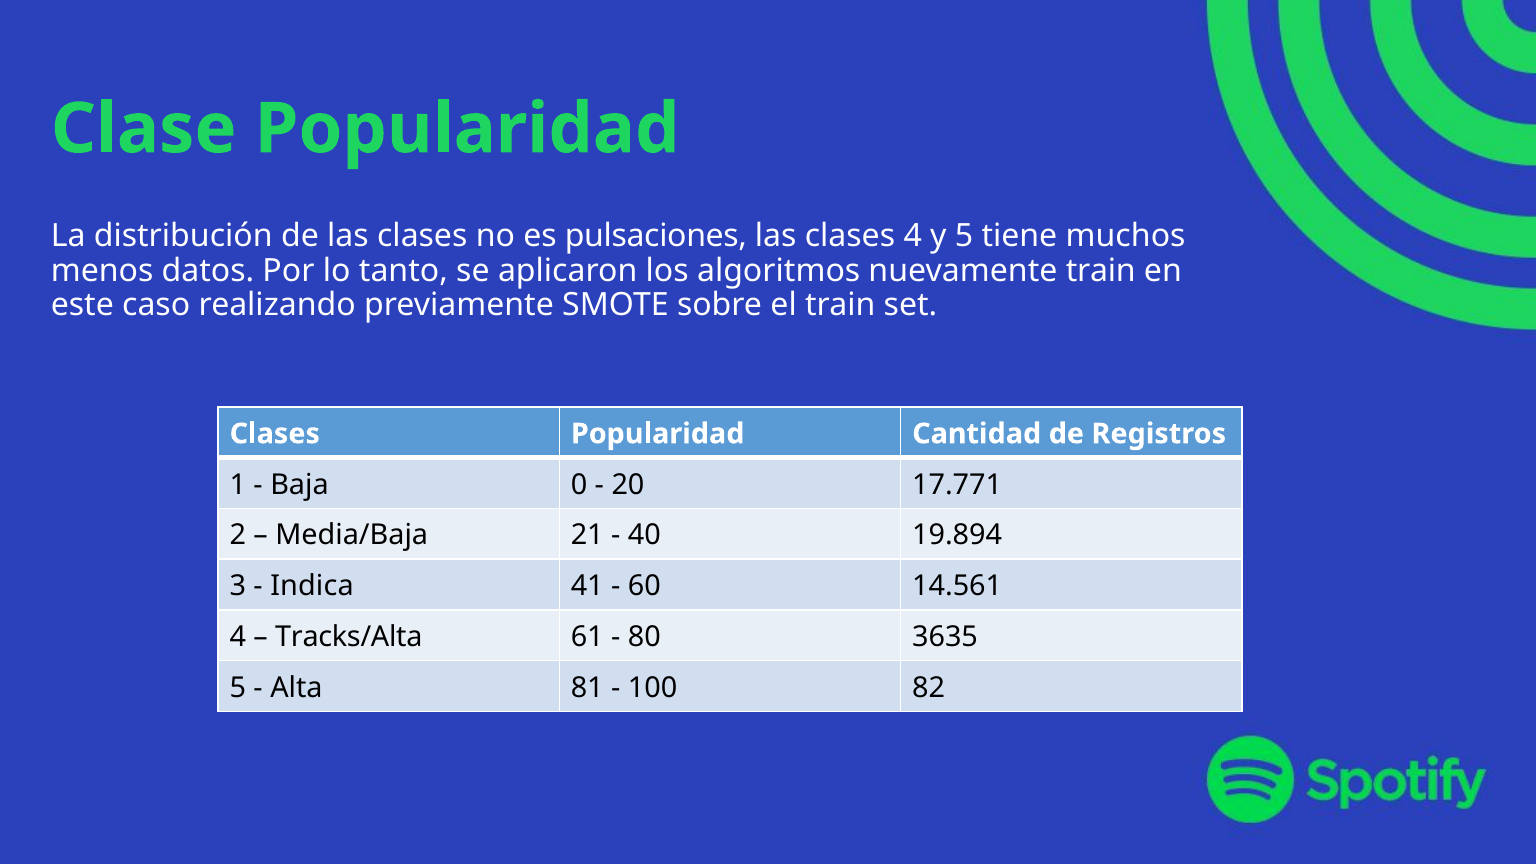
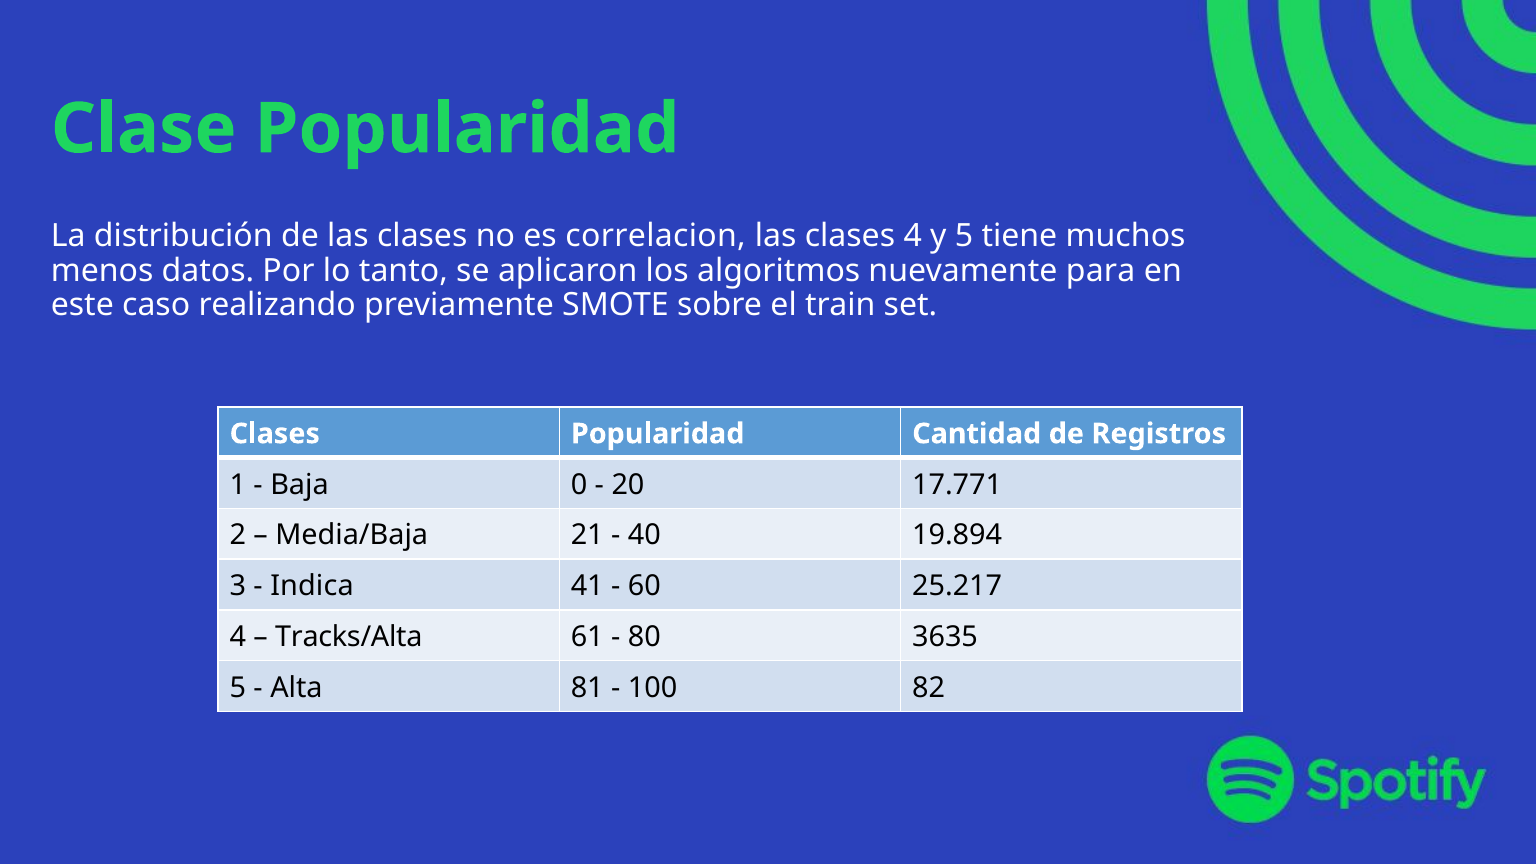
pulsaciones: pulsaciones -> correlacion
nuevamente train: train -> para
14.561: 14.561 -> 25.217
